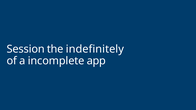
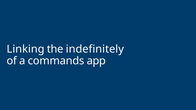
Session: Session -> Linking
incomplete: incomplete -> commands
